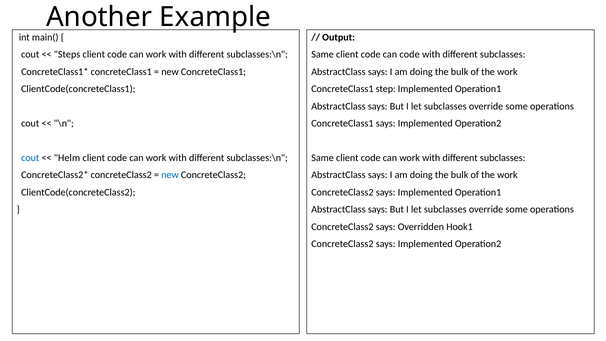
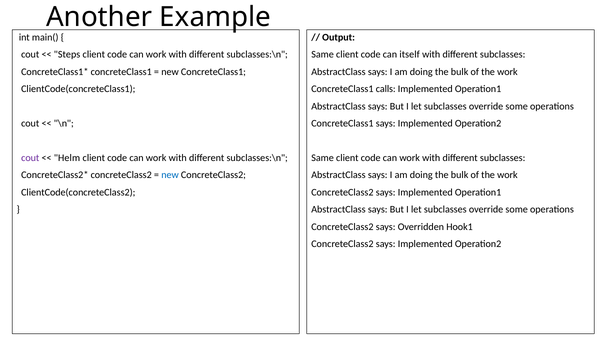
can code: code -> itself
step: step -> calls
cout at (30, 158) colour: blue -> purple
